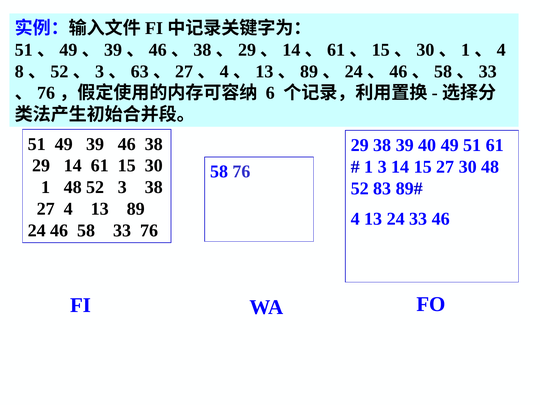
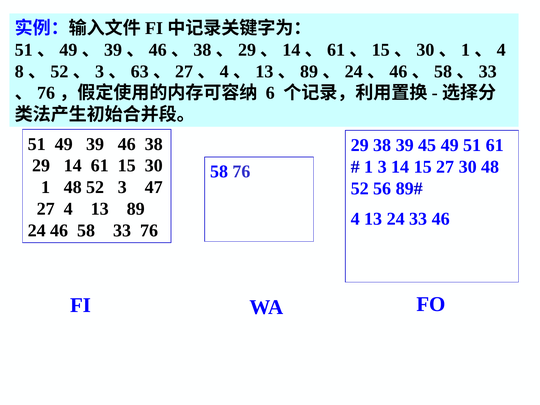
40: 40 -> 45
3 38: 38 -> 47
83: 83 -> 56
